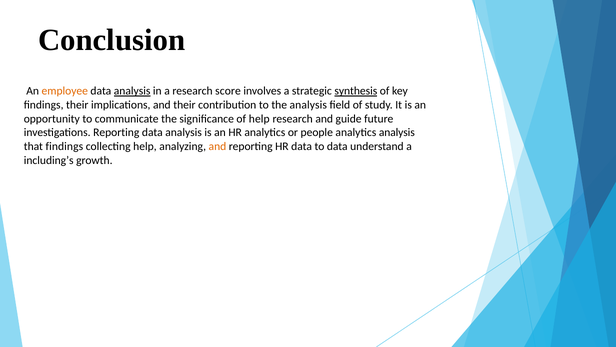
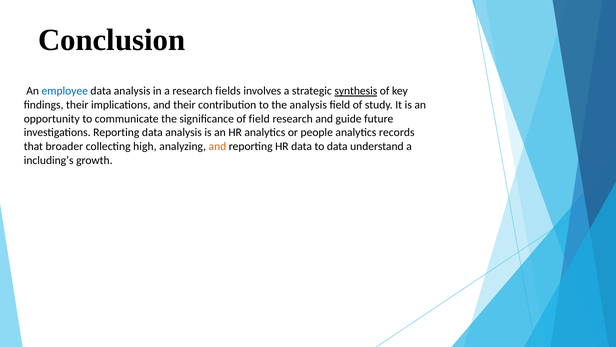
employee colour: orange -> blue
analysis at (132, 91) underline: present -> none
score: score -> fields
of help: help -> field
analytics analysis: analysis -> records
that findings: findings -> broader
collecting help: help -> high
